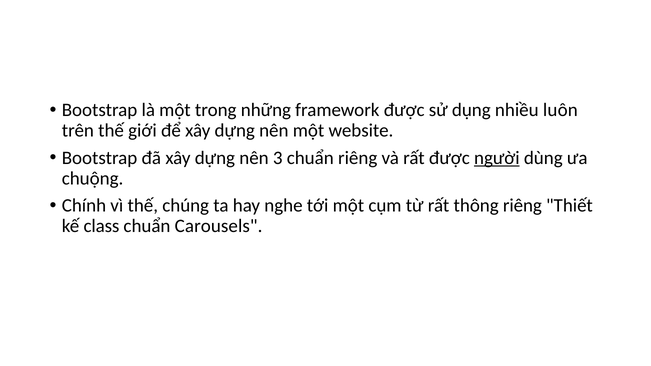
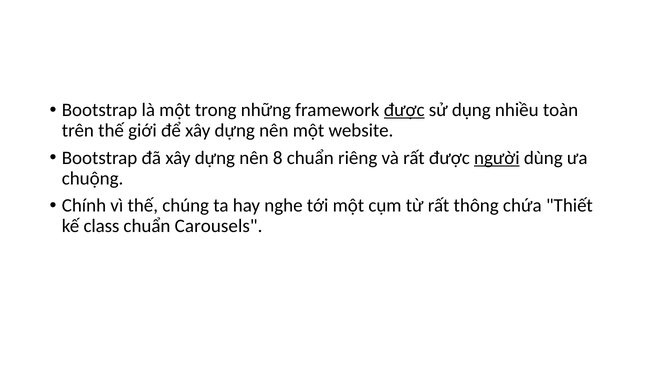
được at (404, 110) underline: none -> present
luôn: luôn -> toàn
3: 3 -> 8
thông riêng: riêng -> chứa
